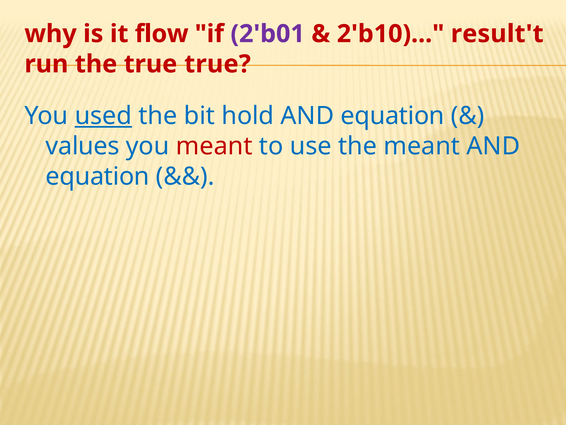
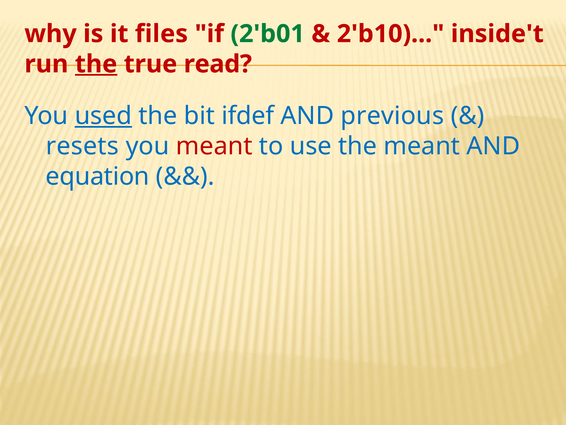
flow: flow -> files
2'b01 colour: purple -> green
result't: result't -> inside't
the at (96, 64) underline: none -> present
true true: true -> read
hold: hold -> ifdef
equation at (393, 116): equation -> previous
values: values -> resets
